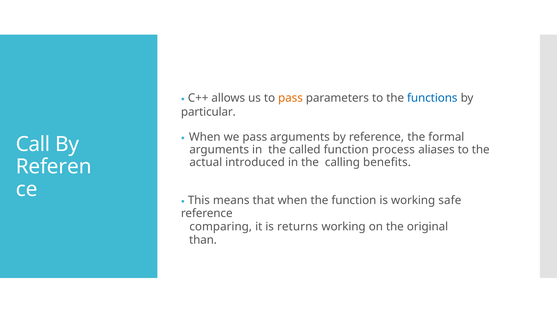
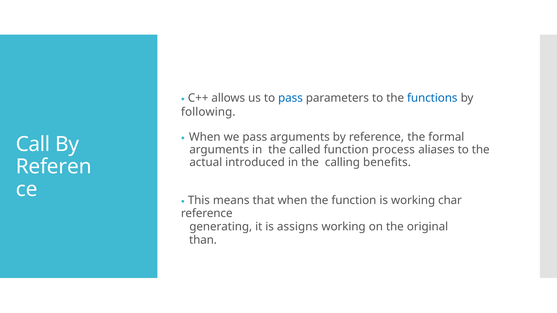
pass at (290, 98) colour: orange -> blue
particular: particular -> following
safe: safe -> char
comparing: comparing -> generating
returns: returns -> assigns
